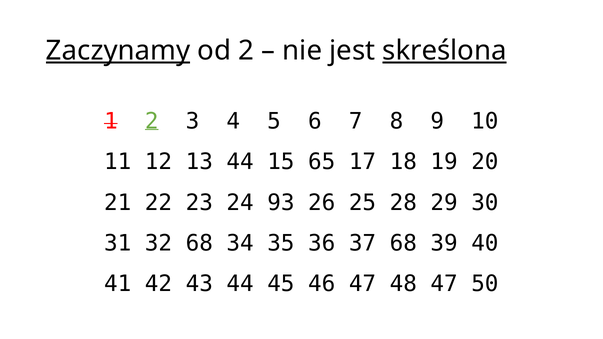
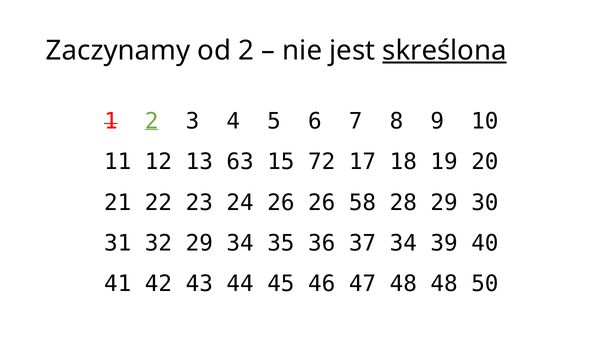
Zaczynamy underline: present -> none
13 44: 44 -> 63
65: 65 -> 72
24 93: 93 -> 26
25: 25 -> 58
32 68: 68 -> 29
37 68: 68 -> 34
48 47: 47 -> 48
